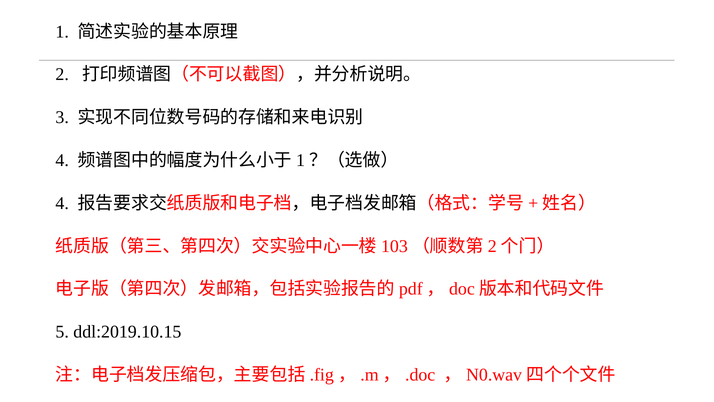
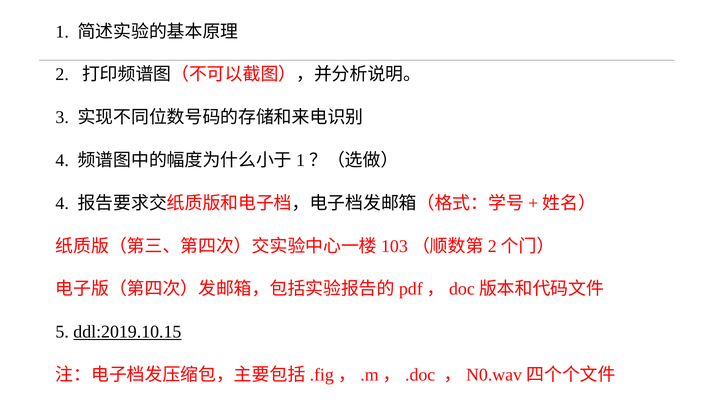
ddl:2019.10.15 underline: none -> present
